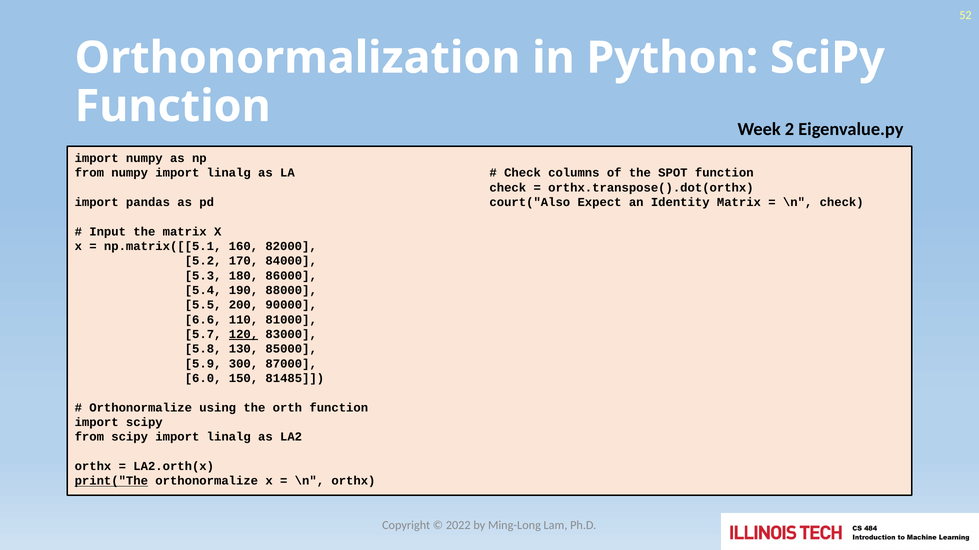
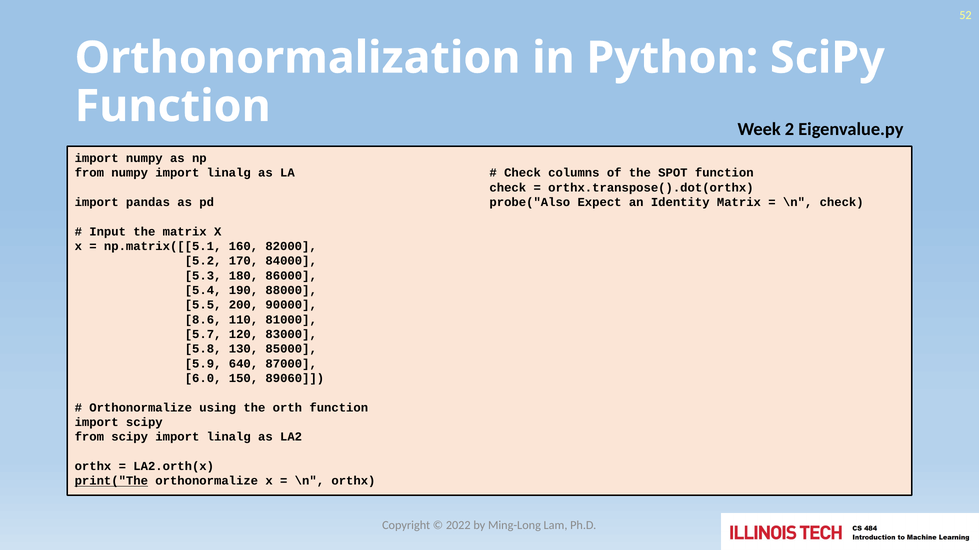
court("Also: court("Also -> probe("Also
6.6: 6.6 -> 8.6
120 underline: present -> none
300: 300 -> 640
81485: 81485 -> 89060
